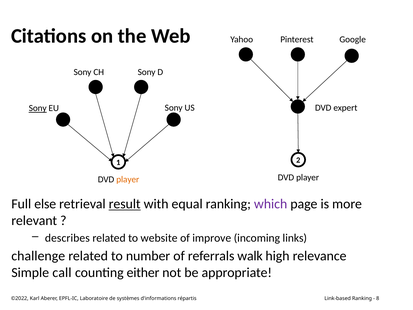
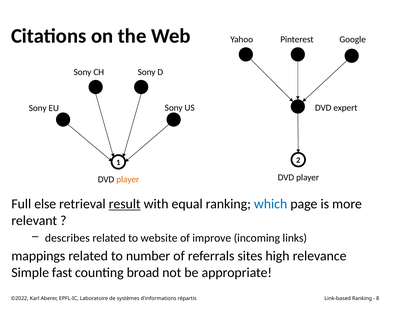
Sony at (38, 108) underline: present -> none
which colour: purple -> blue
challenge: challenge -> mappings
walk: walk -> sites
call: call -> fast
either: either -> broad
